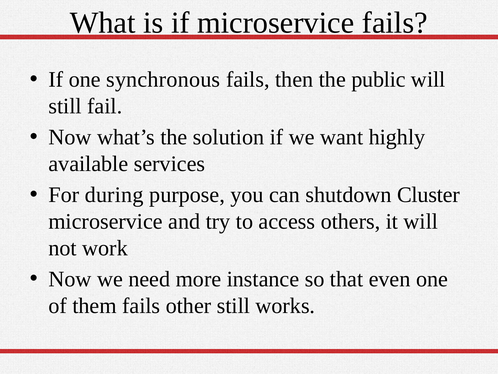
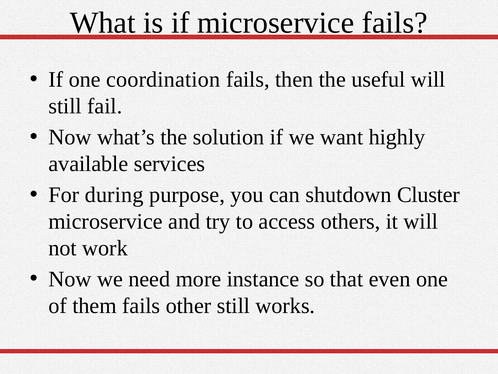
synchronous: synchronous -> coordination
public: public -> useful
